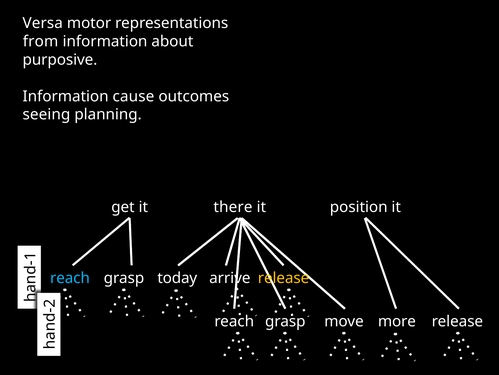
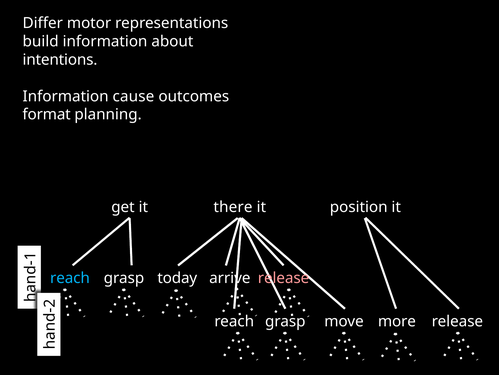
Versa: Versa -> Differ
from: from -> build
purposive: purposive -> intentions
seeing: seeing -> format
release at (284, 277) colour: yellow -> pink
